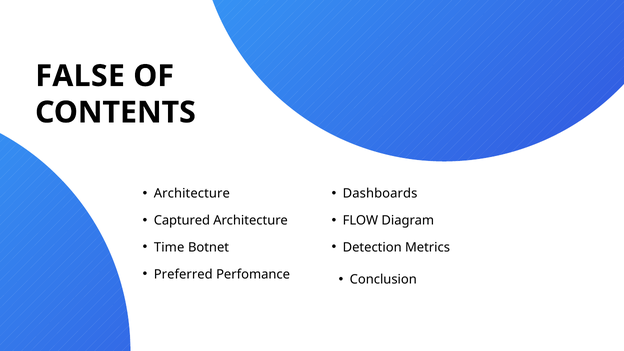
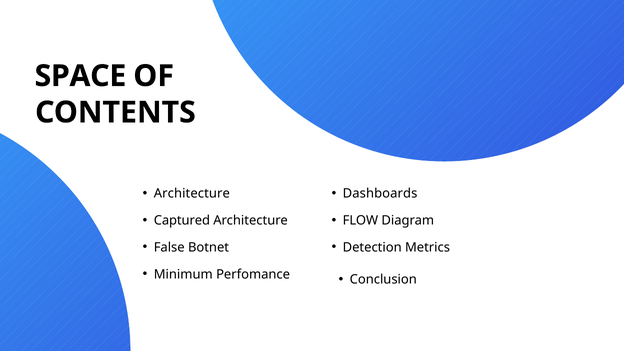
FALSE: FALSE -> SPACE
Time: Time -> False
Preferred: Preferred -> Minimum
